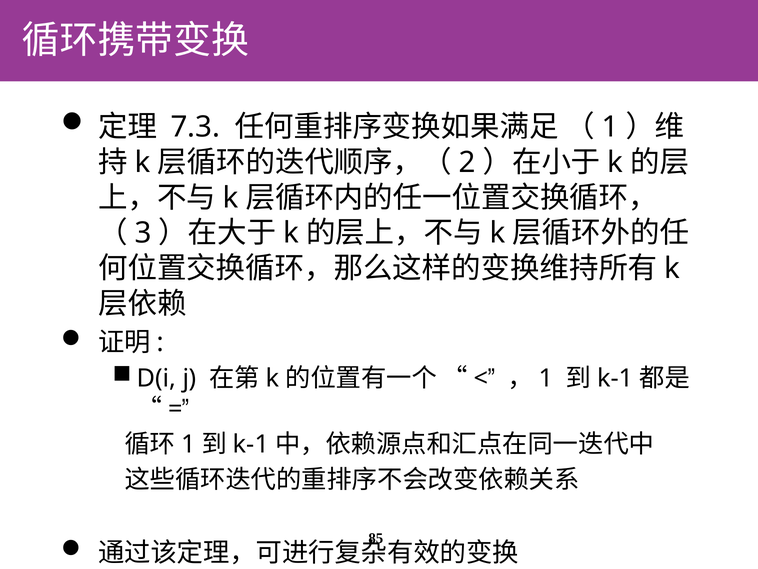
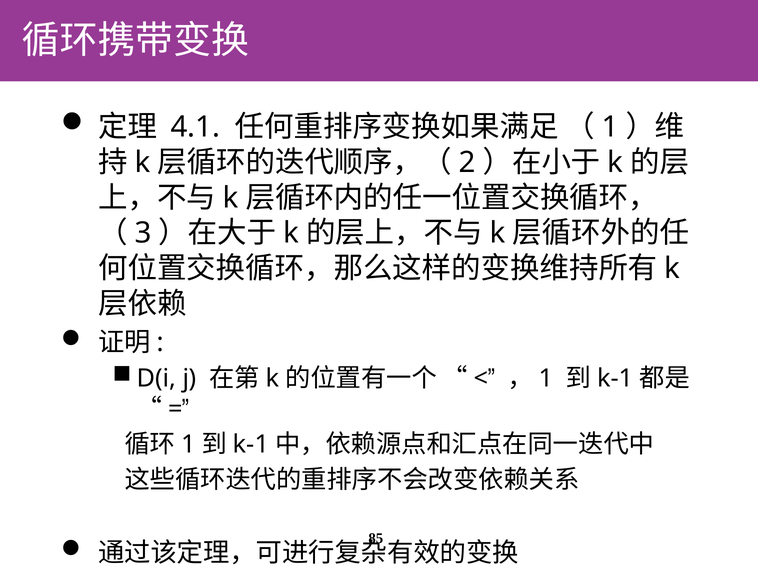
7.3: 7.3 -> 4.1
